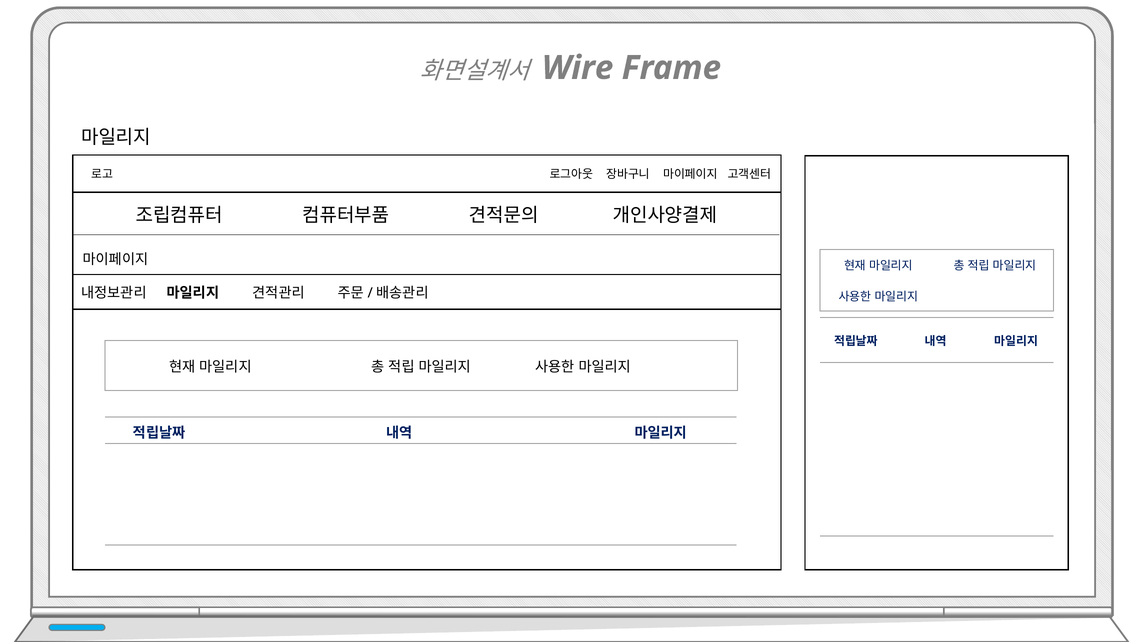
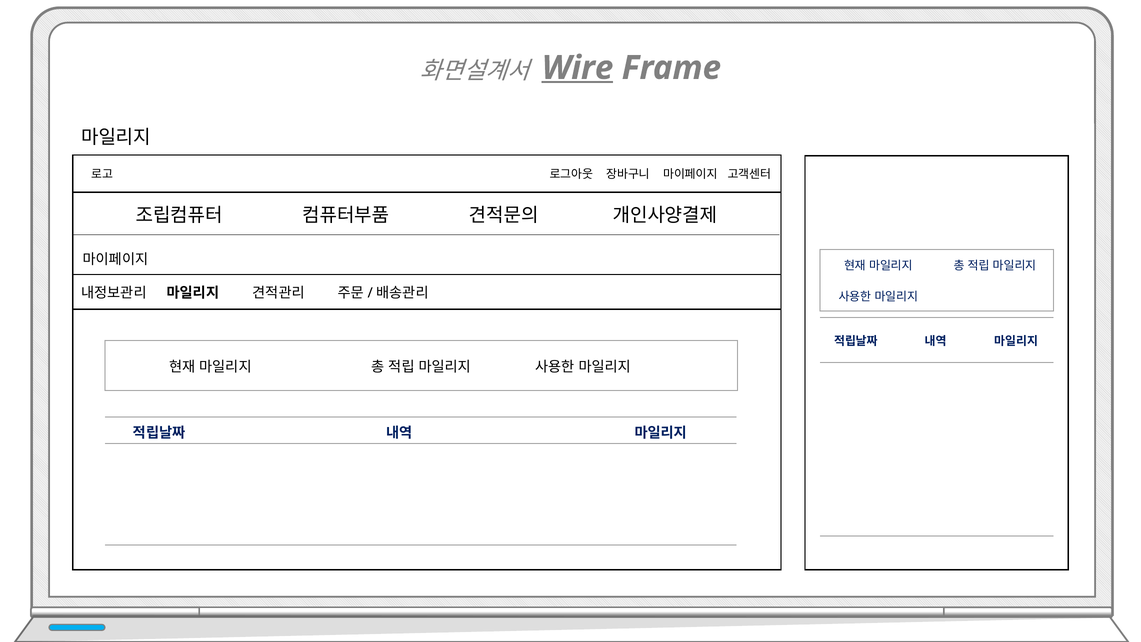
Wire underline: none -> present
